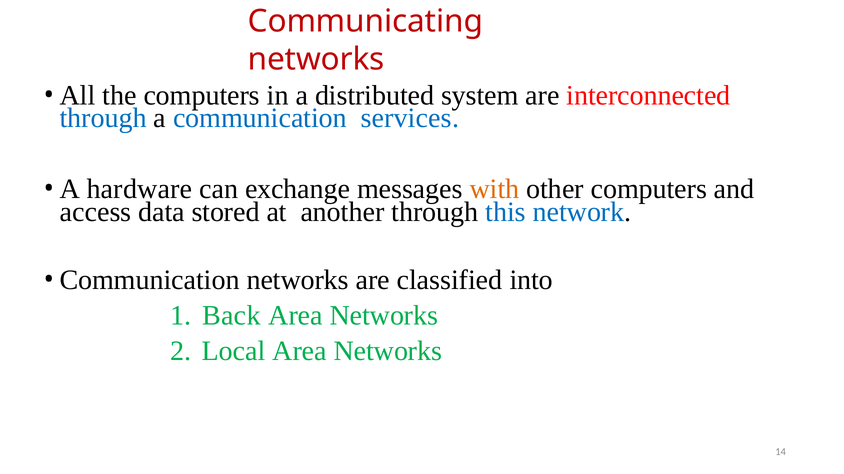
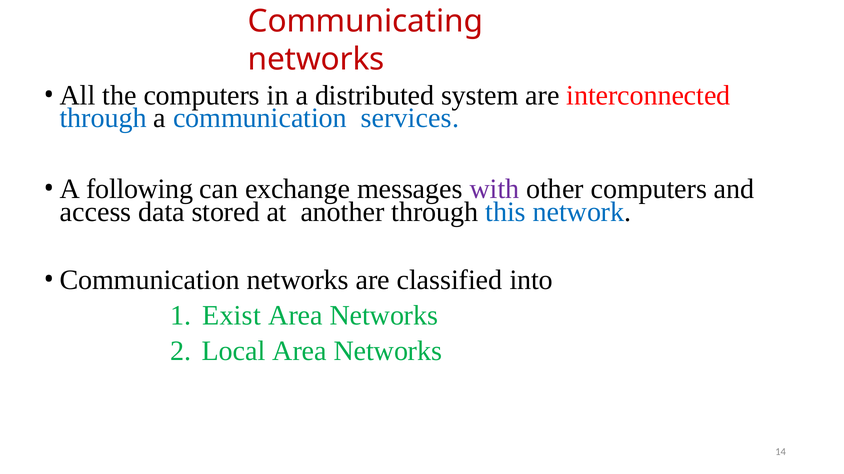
hardware: hardware -> following
with colour: orange -> purple
Back: Back -> Exist
